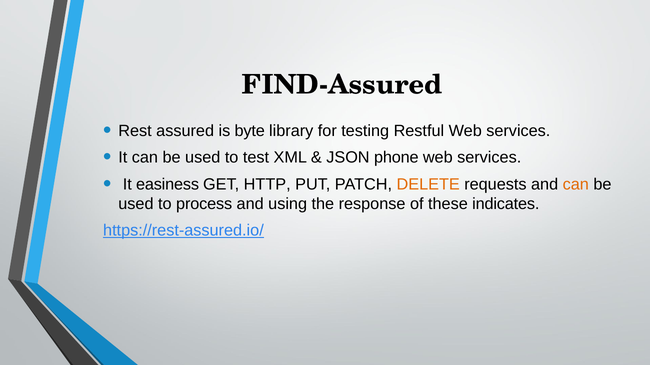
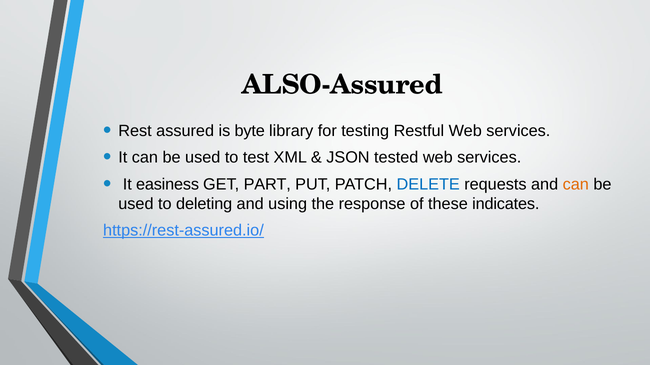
FIND-Assured: FIND-Assured -> ALSO-Assured
phone: phone -> tested
HTTP: HTTP -> PART
DELETE colour: orange -> blue
process: process -> deleting
